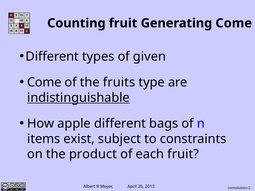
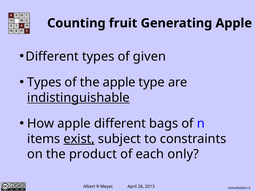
Generating Come: Come -> Apple
Come at (44, 82): Come -> Types
the fruits: fruits -> apple
exist underline: none -> present
each fruit: fruit -> only
